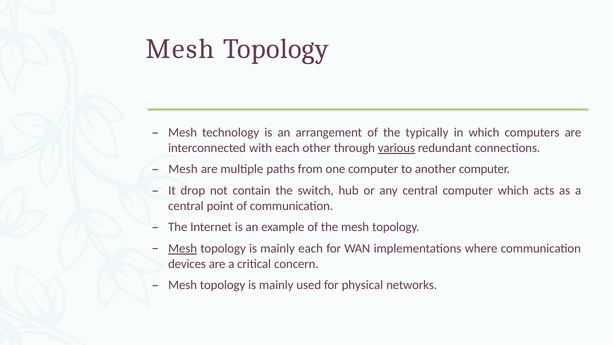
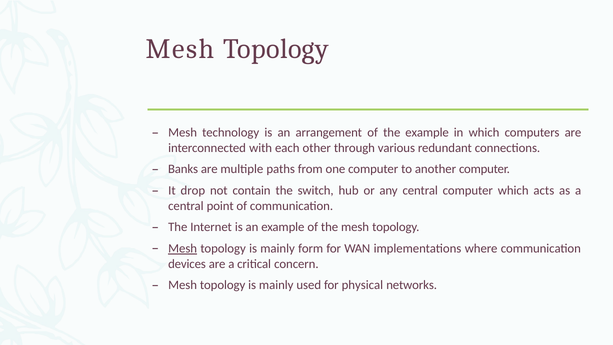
the typically: typically -> example
various underline: present -> none
Mesh at (183, 169): Mesh -> Banks
mainly each: each -> form
